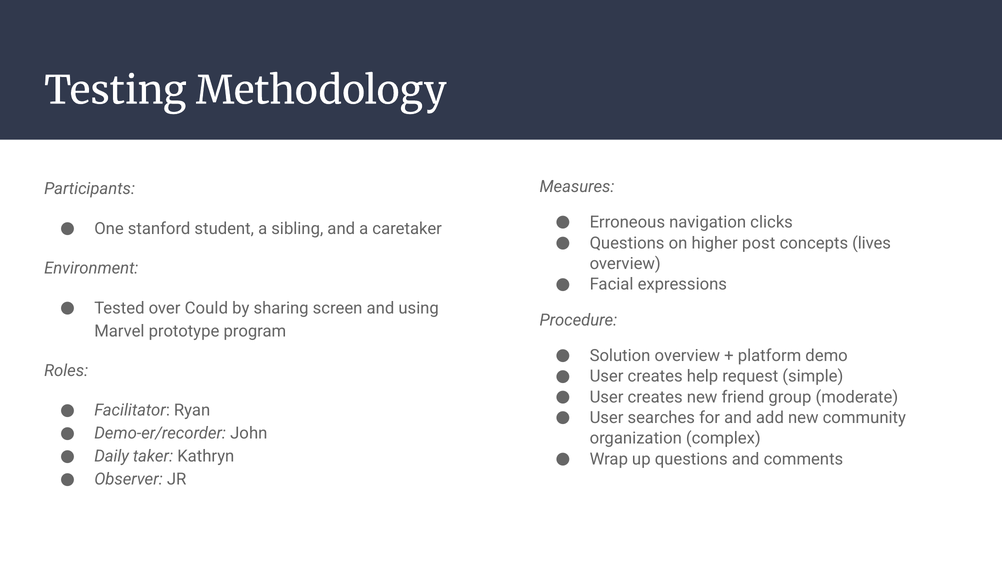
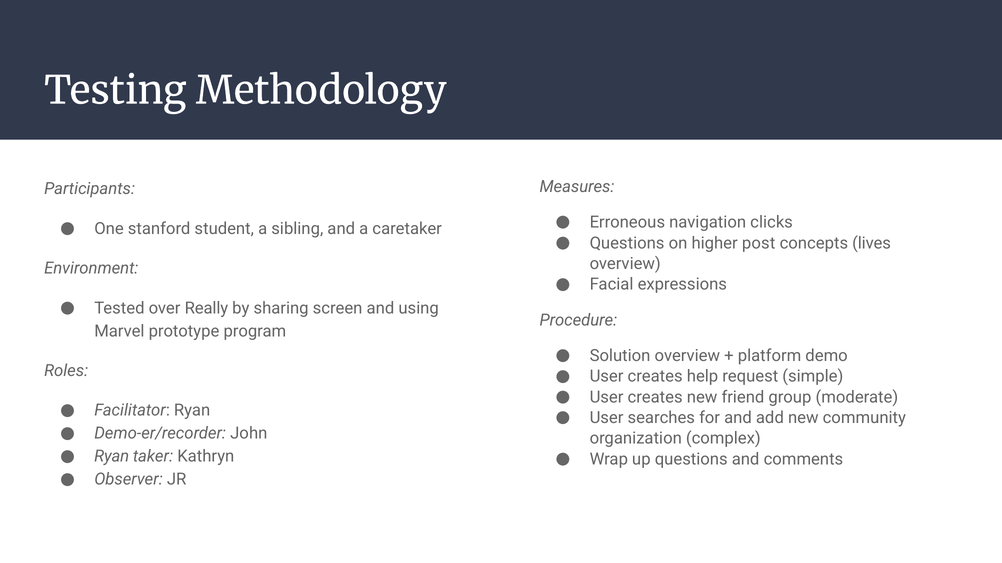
Could: Could -> Really
Daily at (112, 457): Daily -> Ryan
